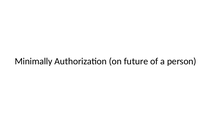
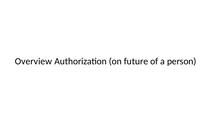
Minimally: Minimally -> Overview
